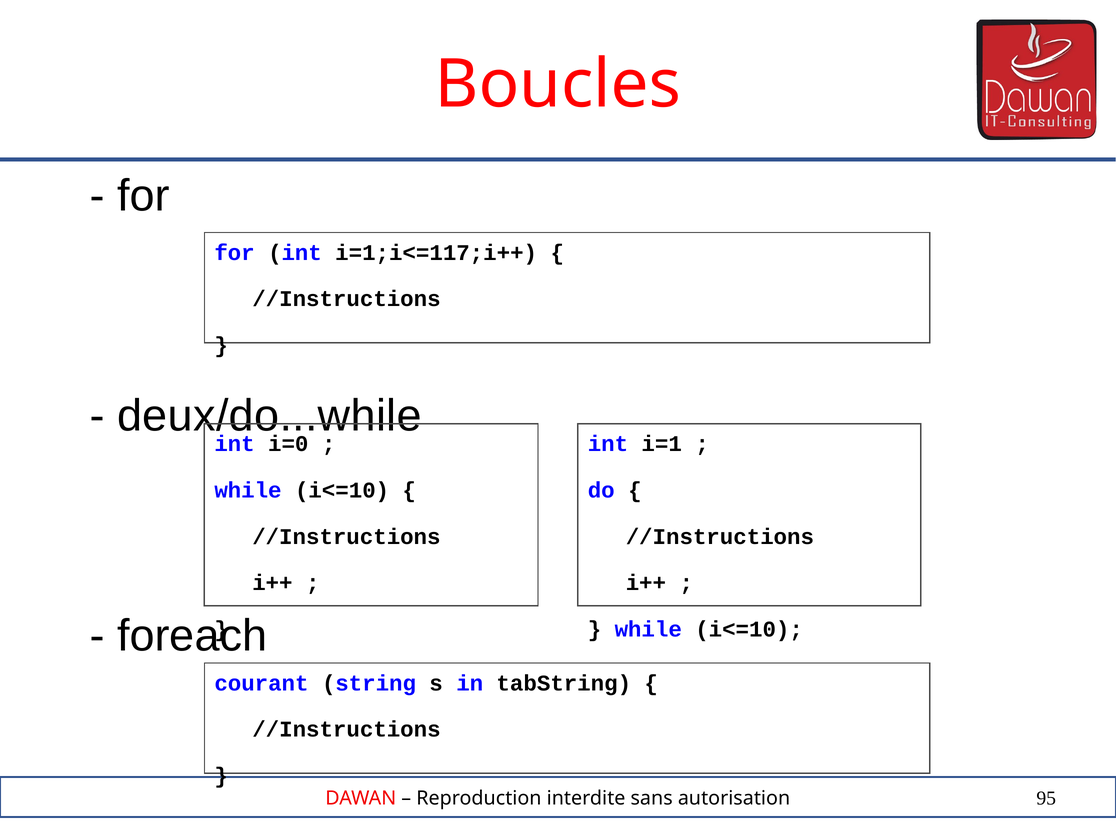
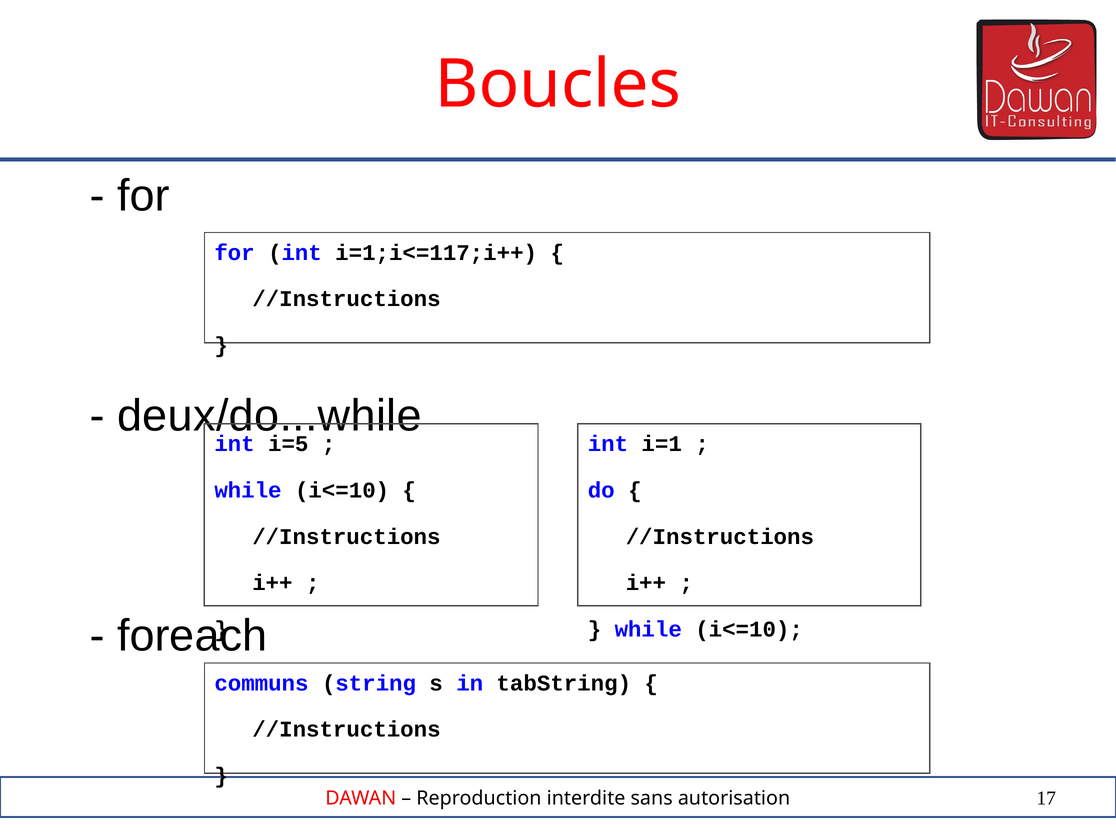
i=0: i=0 -> i=5
courant: courant -> communs
95: 95 -> 17
